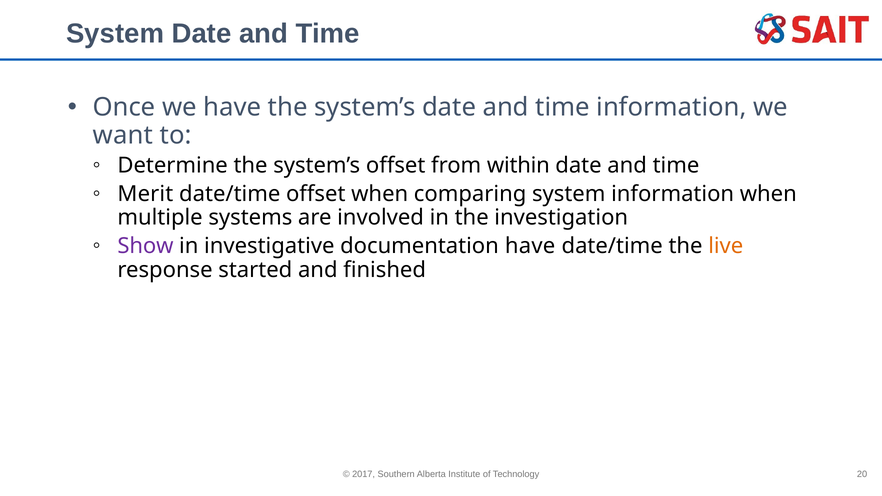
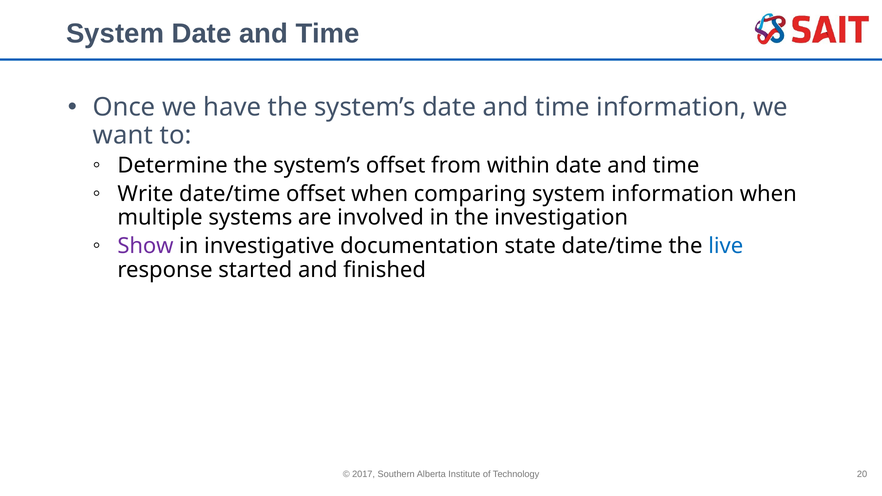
Merit: Merit -> Write
documentation have: have -> state
live colour: orange -> blue
